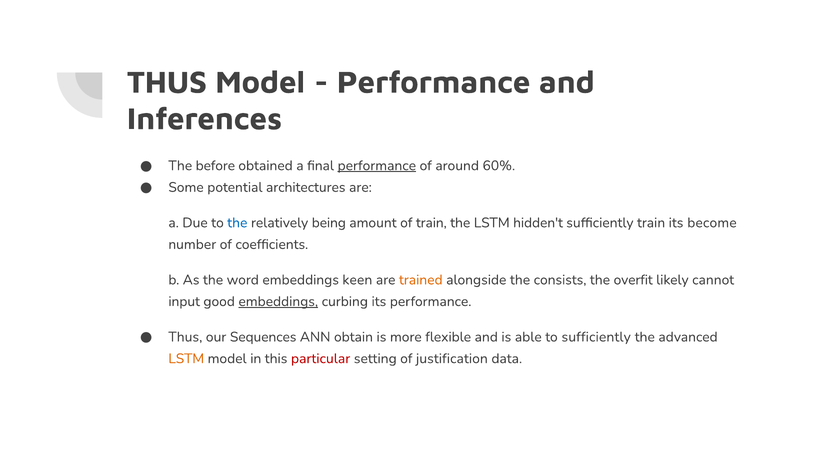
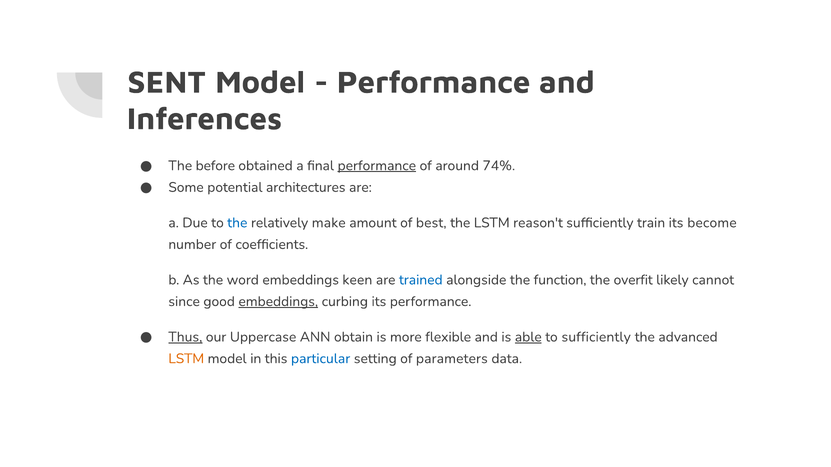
THUS at (167, 82): THUS -> SENT
60%: 60% -> 74%
being: being -> make
of train: train -> best
hidden't: hidden't -> reason't
trained colour: orange -> blue
consists: consists -> function
input: input -> since
Thus at (185, 337) underline: none -> present
Sequences: Sequences -> Uppercase
able underline: none -> present
particular colour: red -> blue
justification: justification -> parameters
